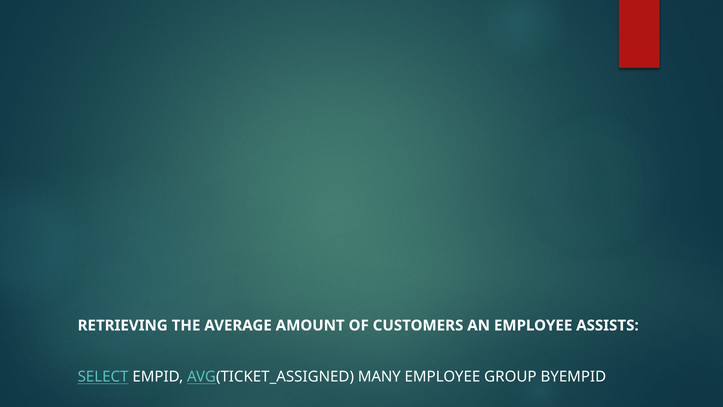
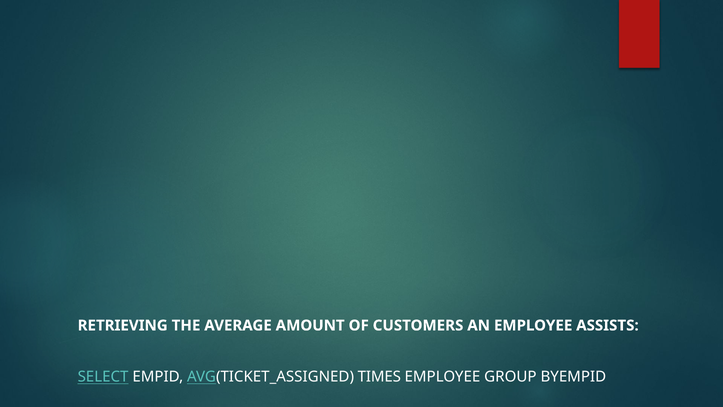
MANY: MANY -> TIMES
